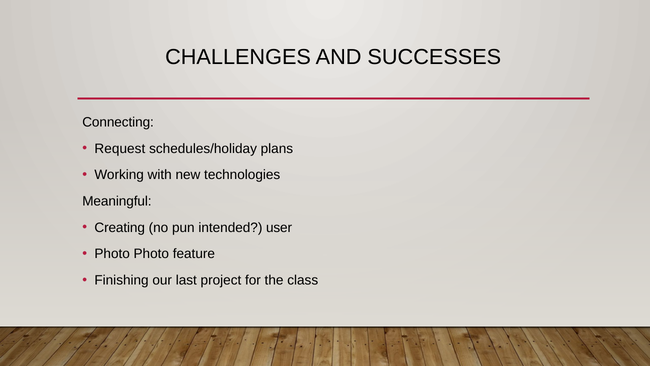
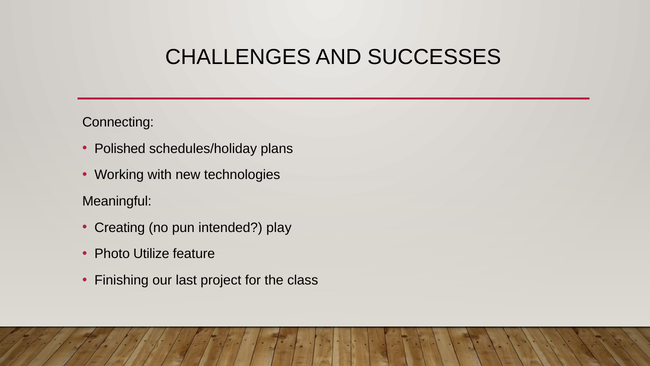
Request: Request -> Polished
user: user -> play
Photo Photo: Photo -> Utilize
